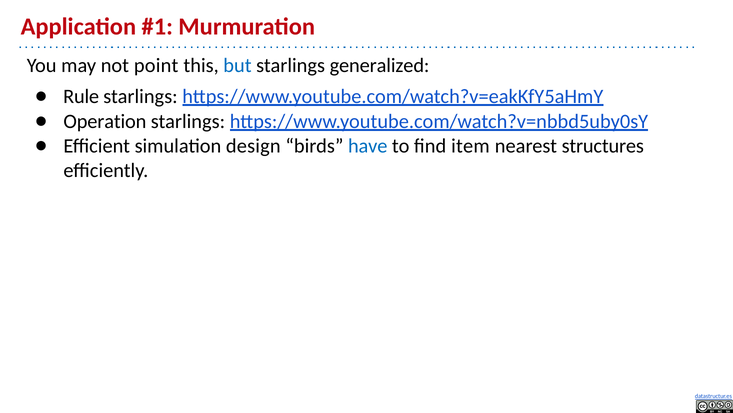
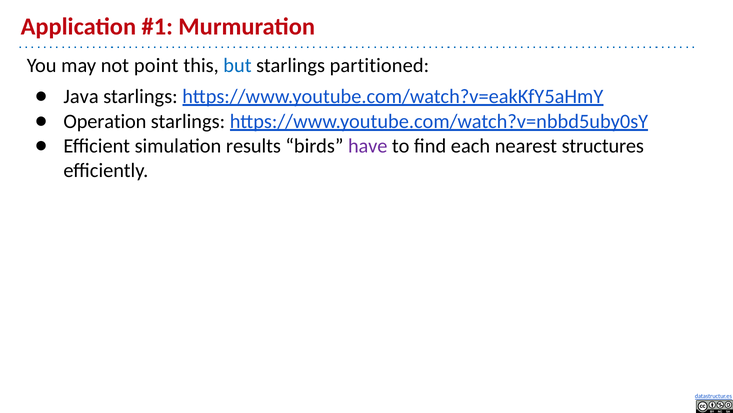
generalized: generalized -> partitioned
Rule: Rule -> Java
design: design -> results
have colour: blue -> purple
item: item -> each
